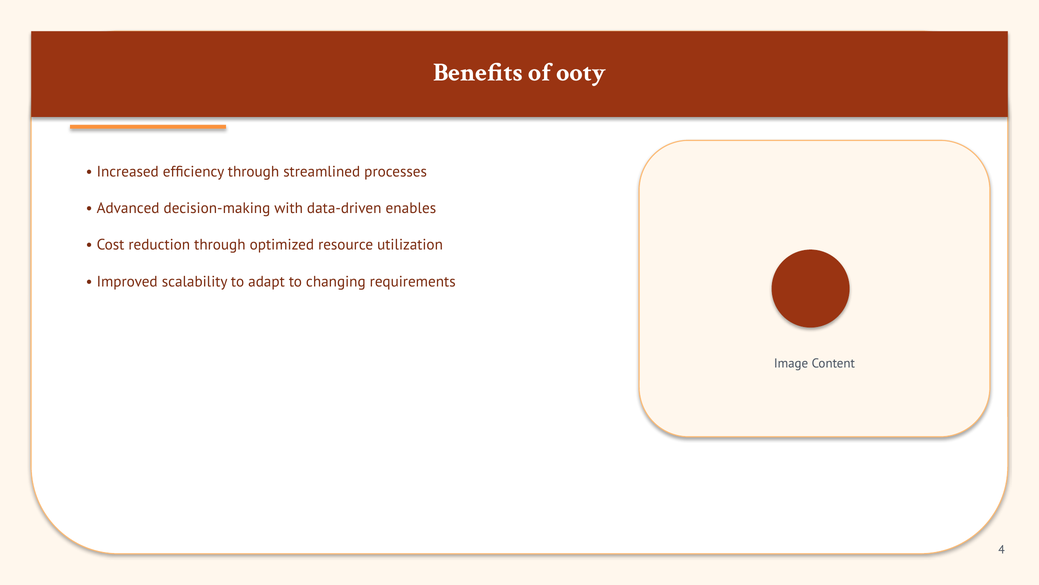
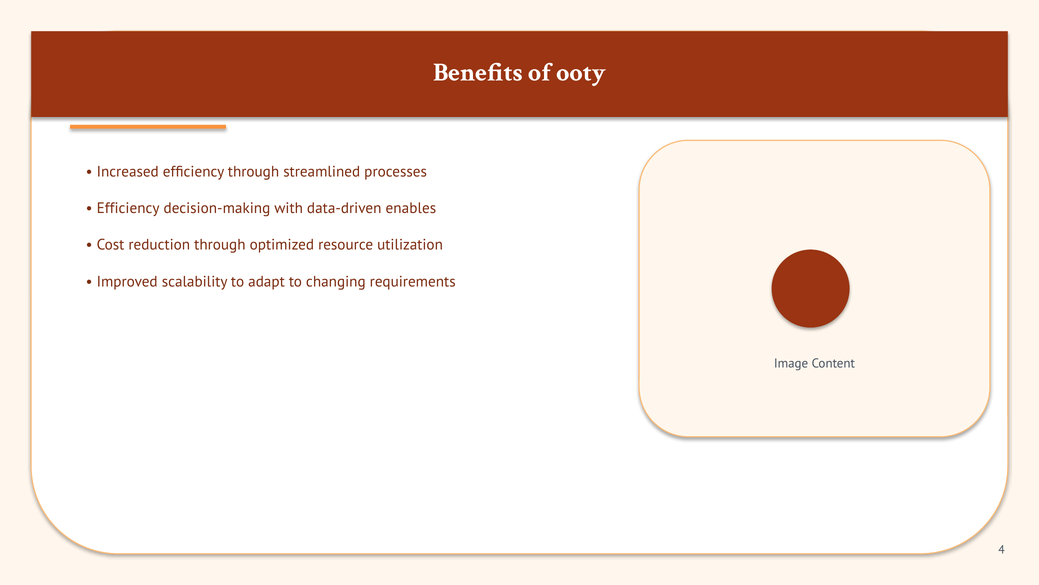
Advanced at (128, 208): Advanced -> Efficiency
